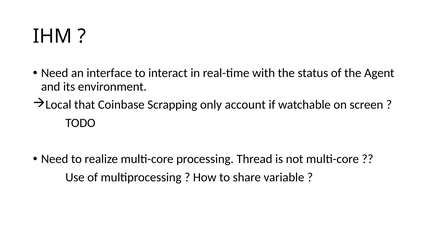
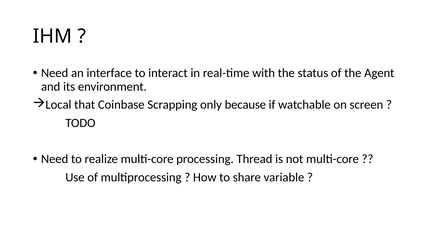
account: account -> because
